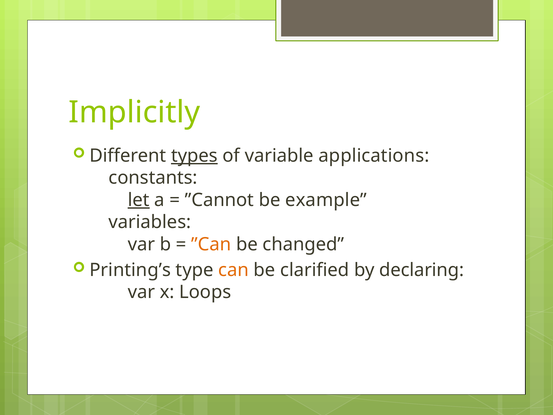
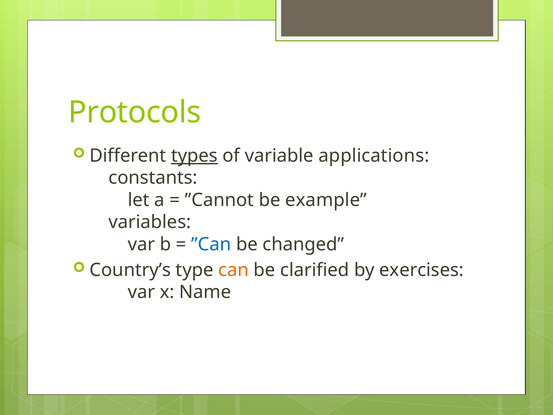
Implicitly: Implicitly -> Protocols
let underline: present -> none
”Can colour: orange -> blue
Printing’s: Printing’s -> Country’s
declaring: declaring -> exercises
Loops: Loops -> Name
